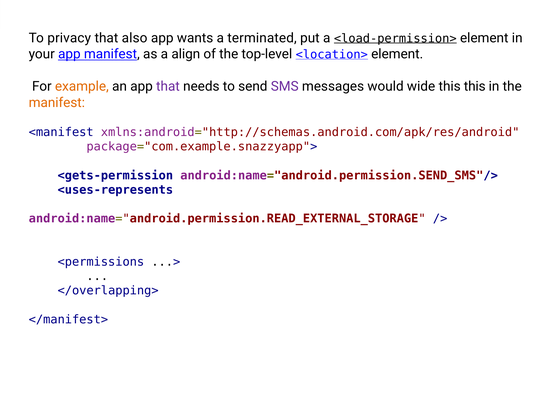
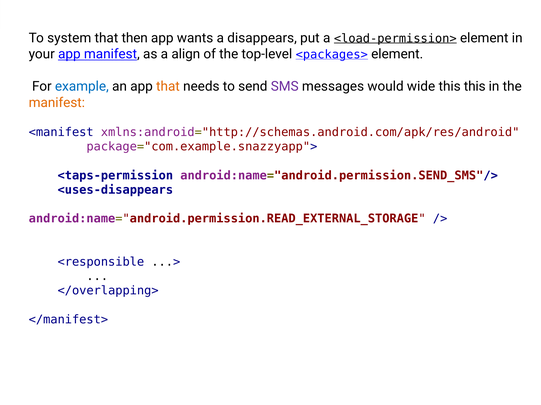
privacy: privacy -> system
also: also -> then
terminated: terminated -> disappears
<location>: <location> -> <packages>
example colour: orange -> blue
that at (168, 87) colour: purple -> orange
<gets-permission: <gets-permission -> <taps-permission
<uses-represents: <uses-represents -> <uses-disappears
<permissions: <permissions -> <responsible
